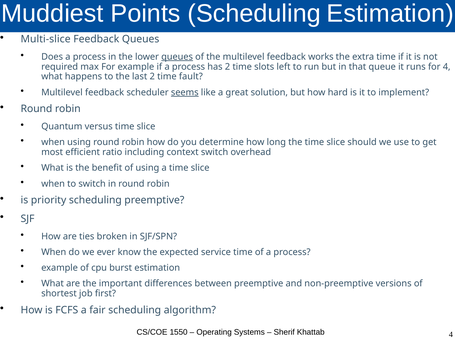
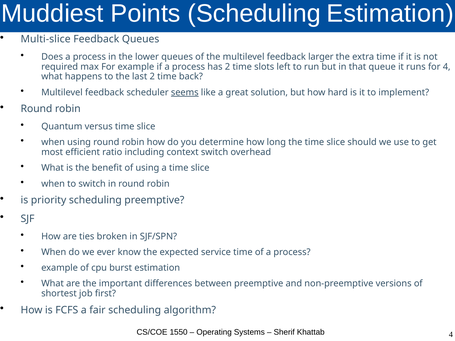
queues at (177, 57) underline: present -> none
works: works -> larger
fault: fault -> back
